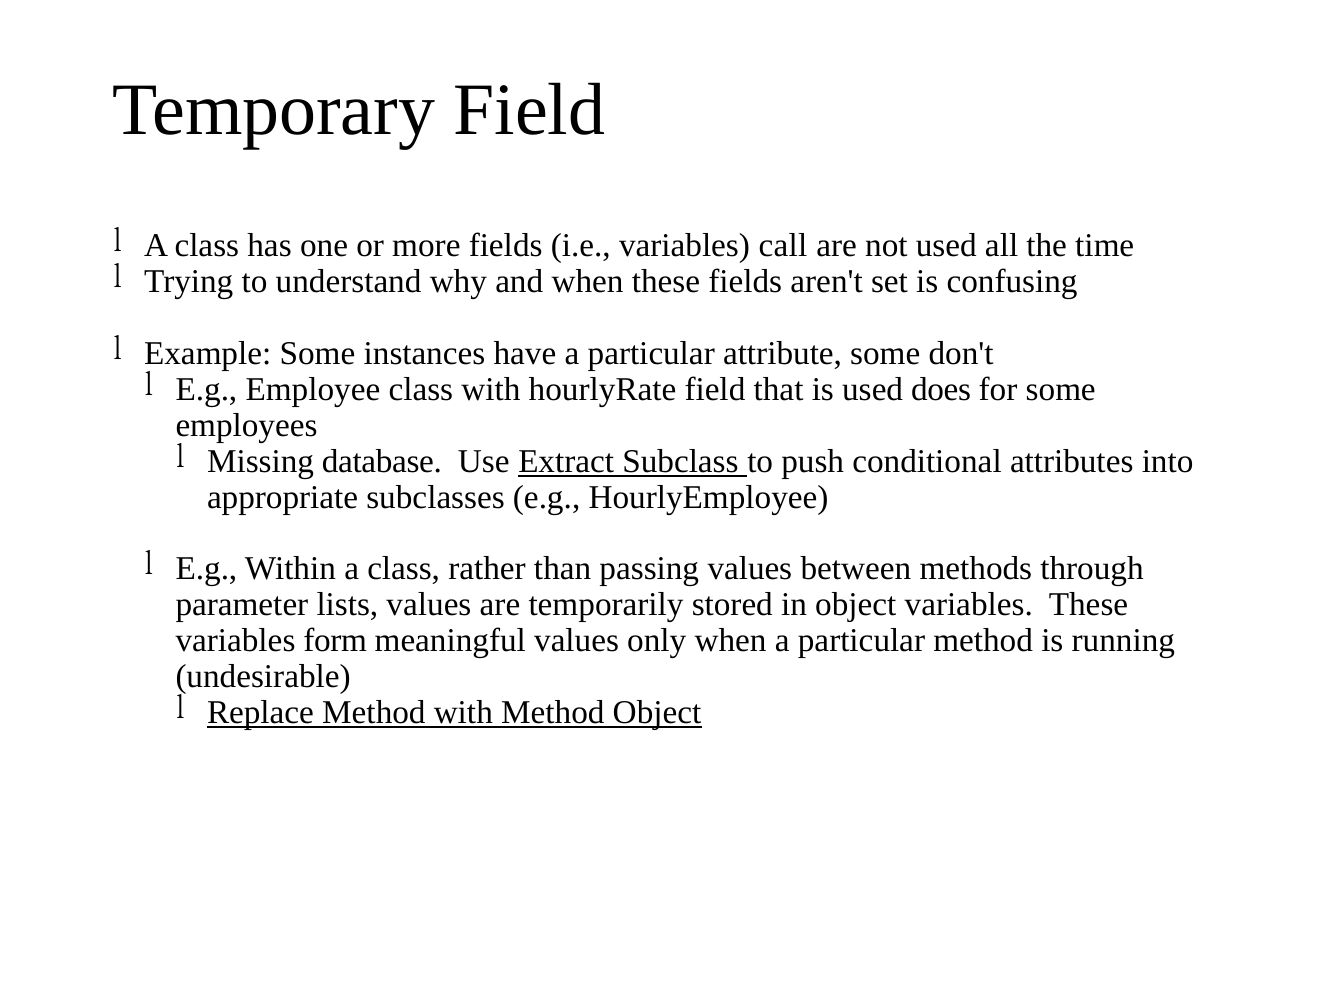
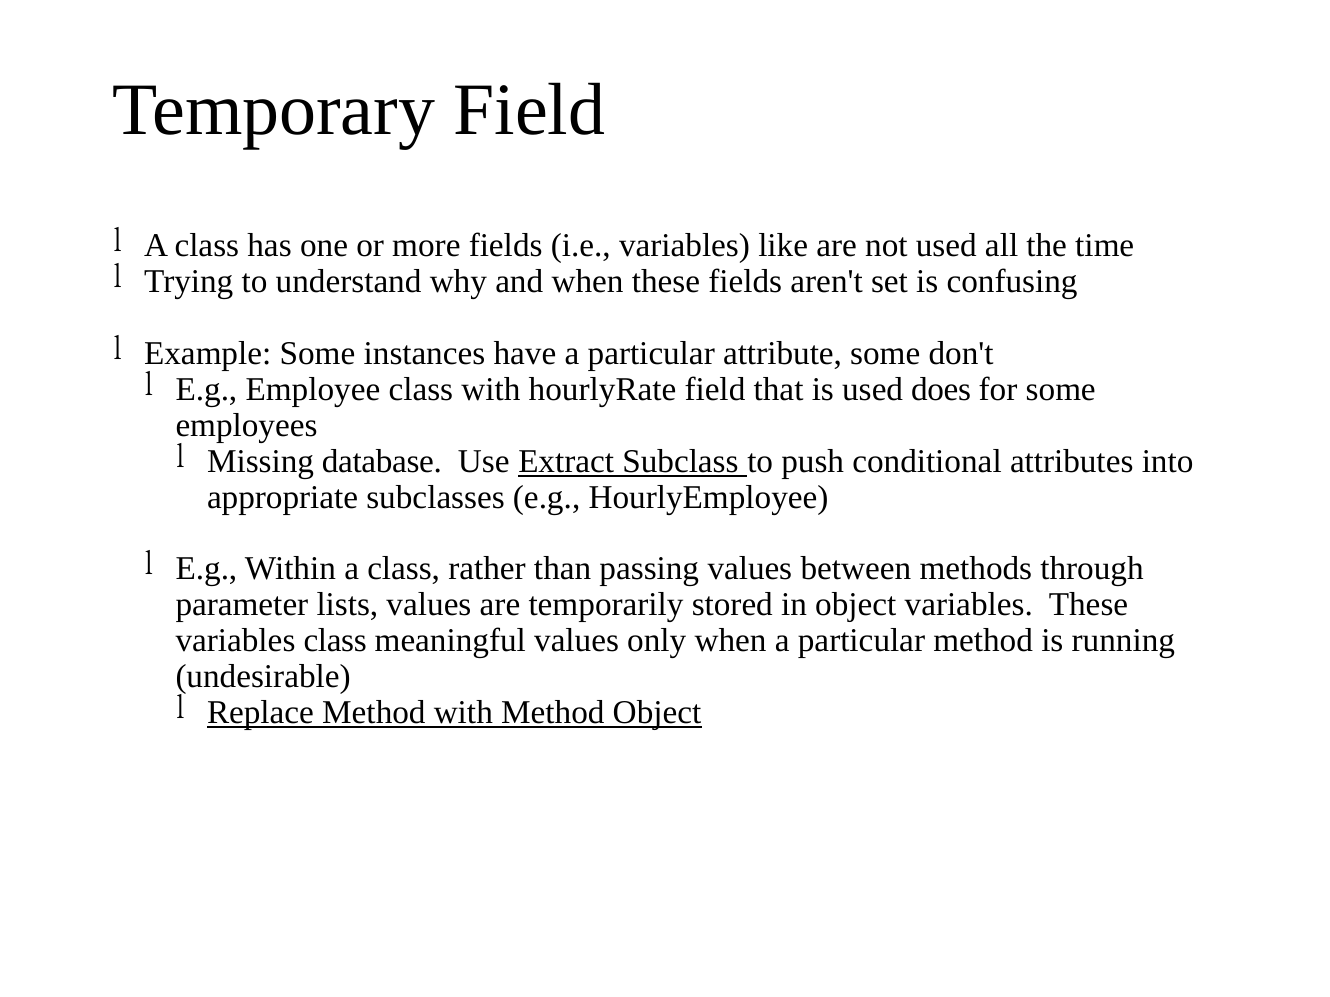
call: call -> like
variables form: form -> class
